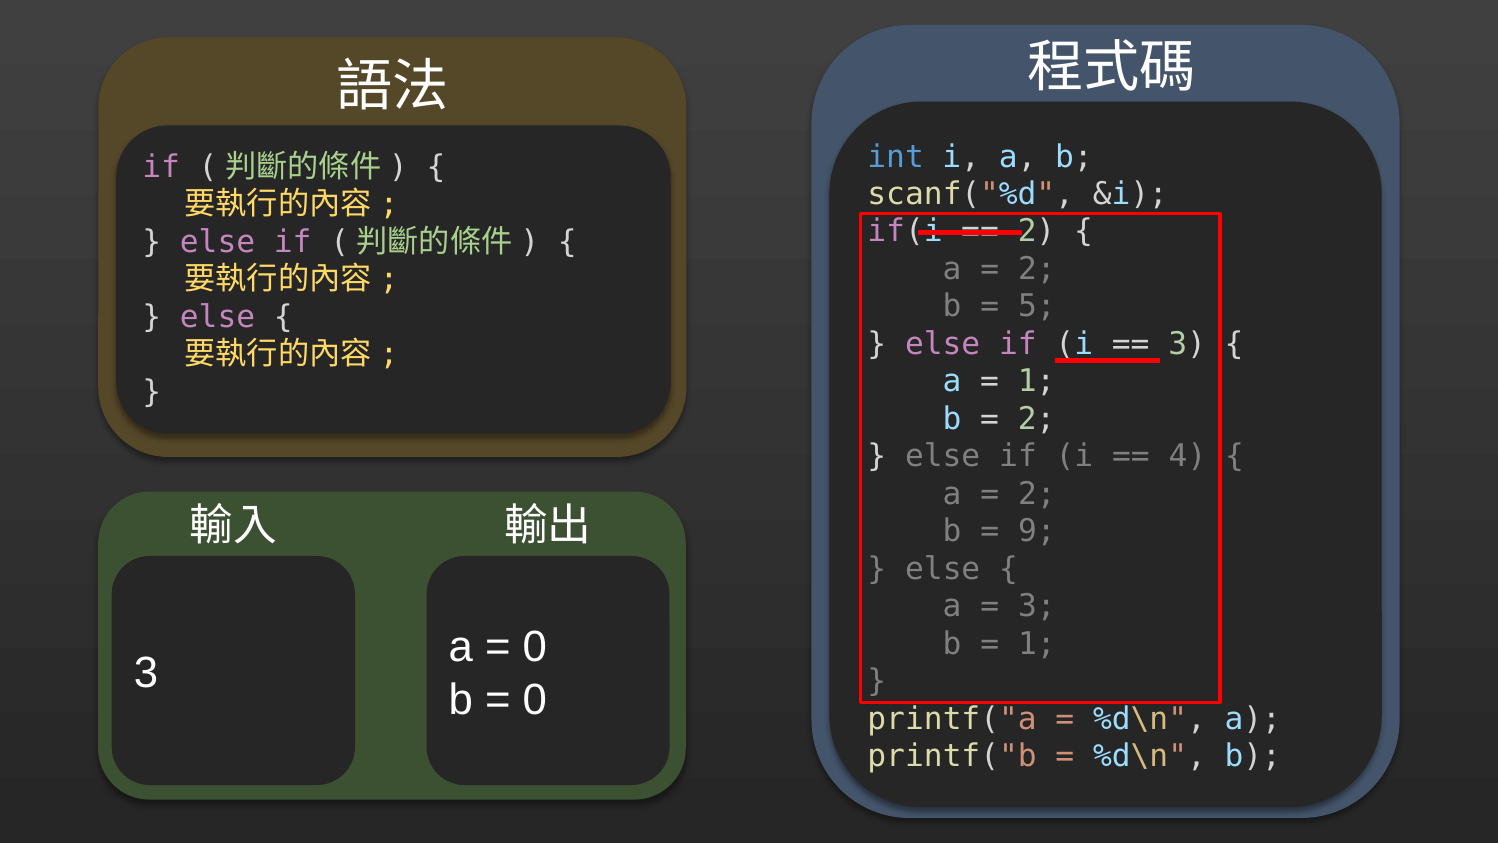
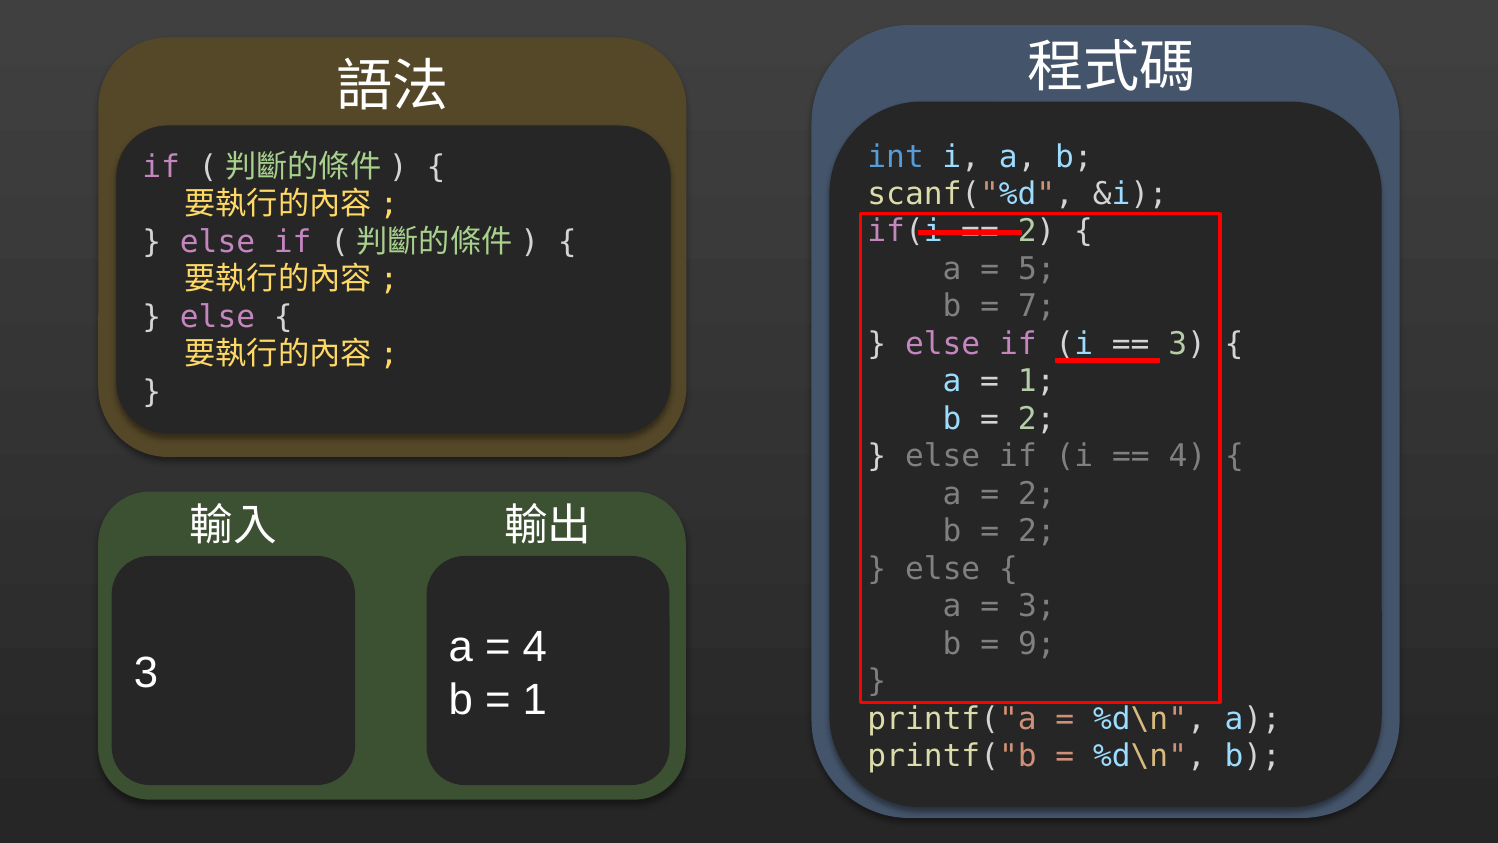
2 at (1037, 269): 2 -> 5
5: 5 -> 7
9 at (1037, 531): 9 -> 2
0 at (535, 647): 0 -> 4
1 at (1037, 644): 1 -> 9
0 at (535, 699): 0 -> 1
